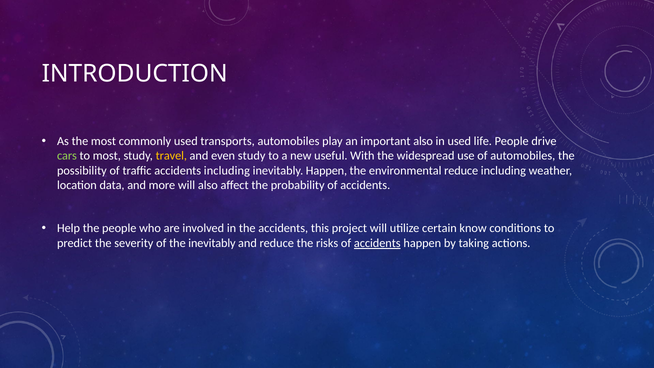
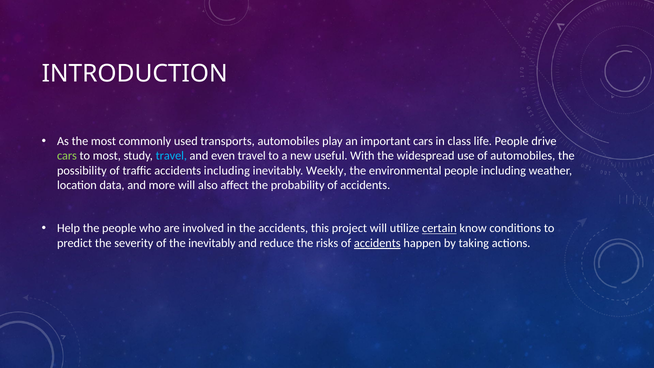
important also: also -> cars
in used: used -> class
travel at (171, 156) colour: yellow -> light blue
even study: study -> travel
inevitably Happen: Happen -> Weekly
environmental reduce: reduce -> people
certain underline: none -> present
